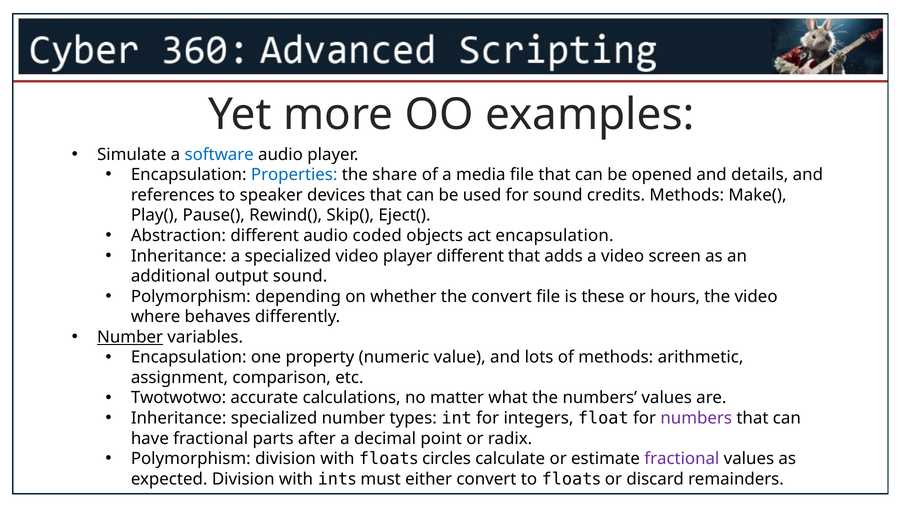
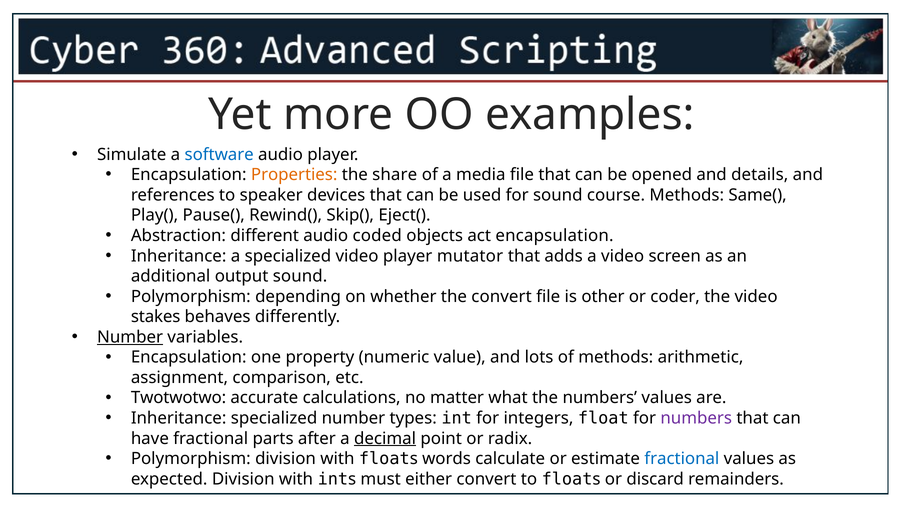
Properties colour: blue -> orange
credits: credits -> course
Make(: Make( -> Same(
player different: different -> mutator
these: these -> other
hours: hours -> coder
where: where -> stakes
decimal underline: none -> present
circles: circles -> words
fractional at (682, 459) colour: purple -> blue
